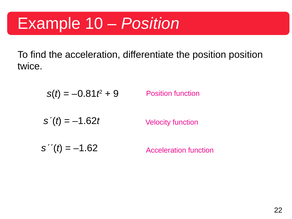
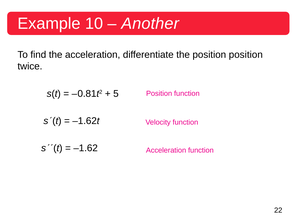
Position at (150, 23): Position -> Another
9: 9 -> 5
